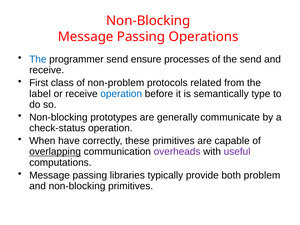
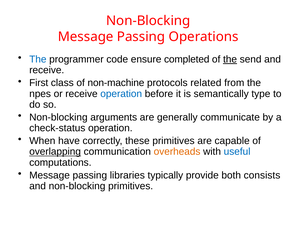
programmer send: send -> code
processes: processes -> completed
the at (230, 59) underline: none -> present
non-problem: non-problem -> non-machine
label: label -> npes
prototypes: prototypes -> arguments
overheads colour: purple -> orange
useful colour: purple -> blue
problem: problem -> consists
